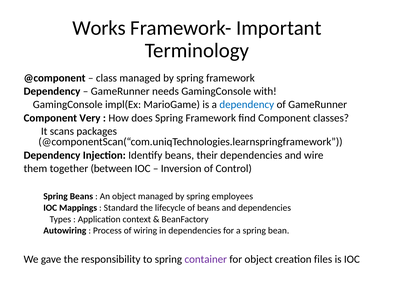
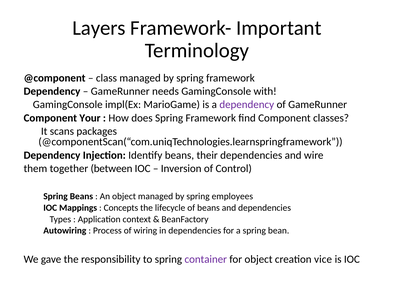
Works: Works -> Layers
dependency at (247, 104) colour: blue -> purple
Very: Very -> Your
Standard: Standard -> Concepts
files: files -> vice
